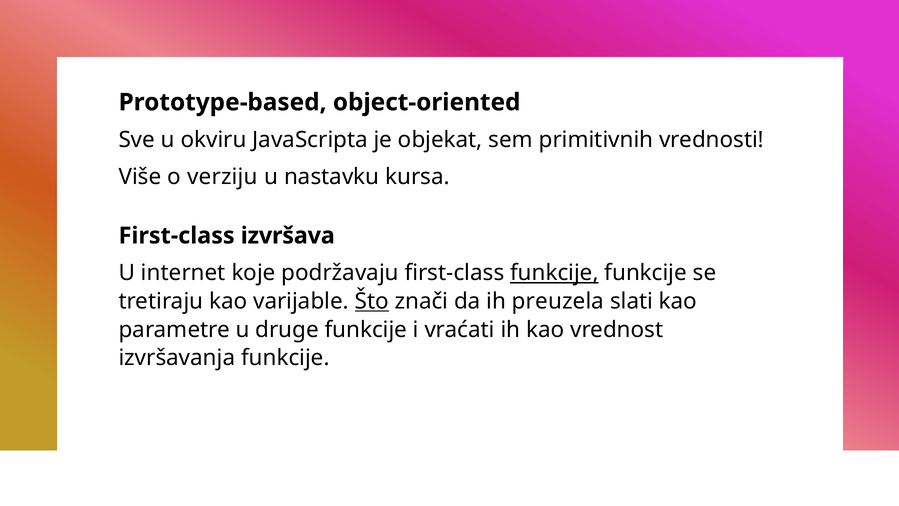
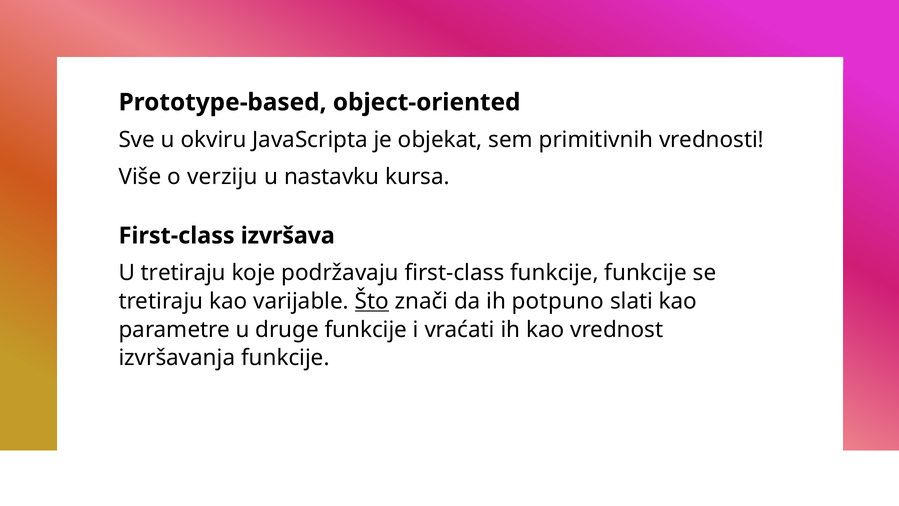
U internet: internet -> tretiraju
funkcije at (554, 273) underline: present -> none
preuzela: preuzela -> potpuno
